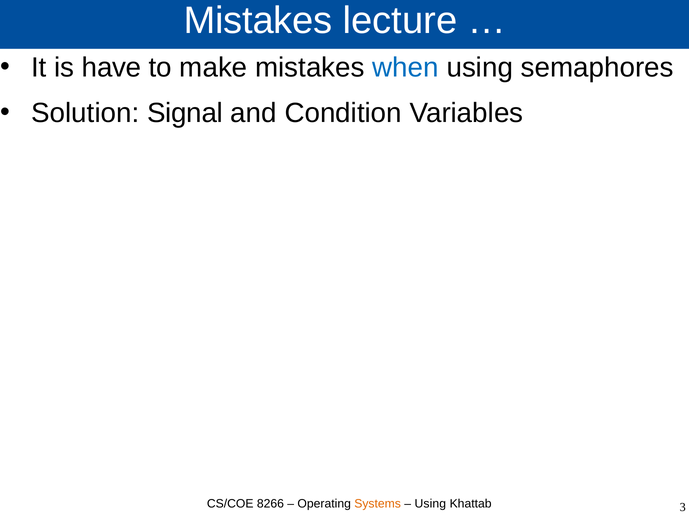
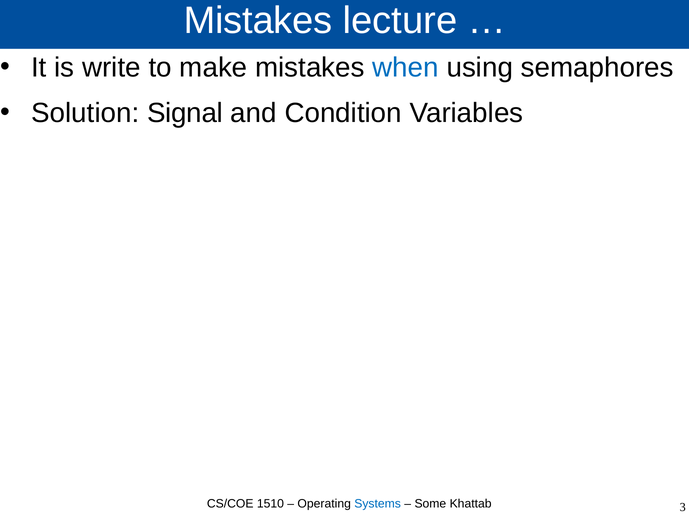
have: have -> write
8266: 8266 -> 1510
Systems colour: orange -> blue
Using at (430, 503): Using -> Some
